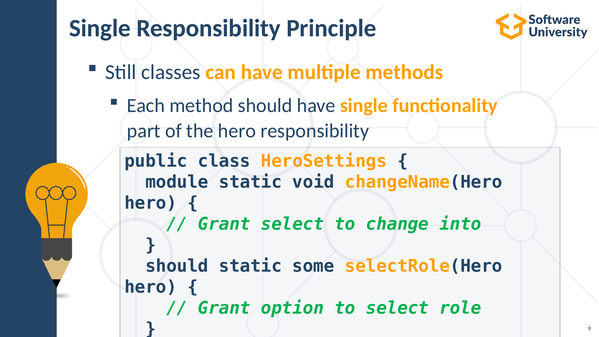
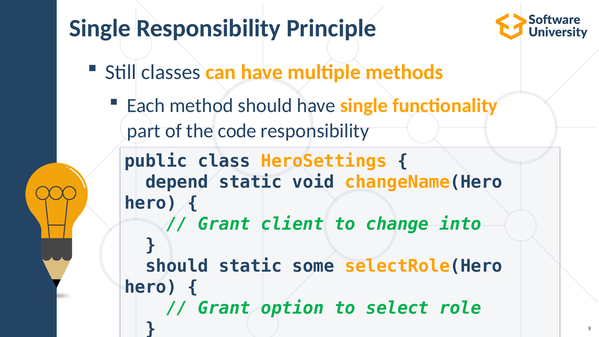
the hero: hero -> code
module: module -> depend
Grant select: select -> client
